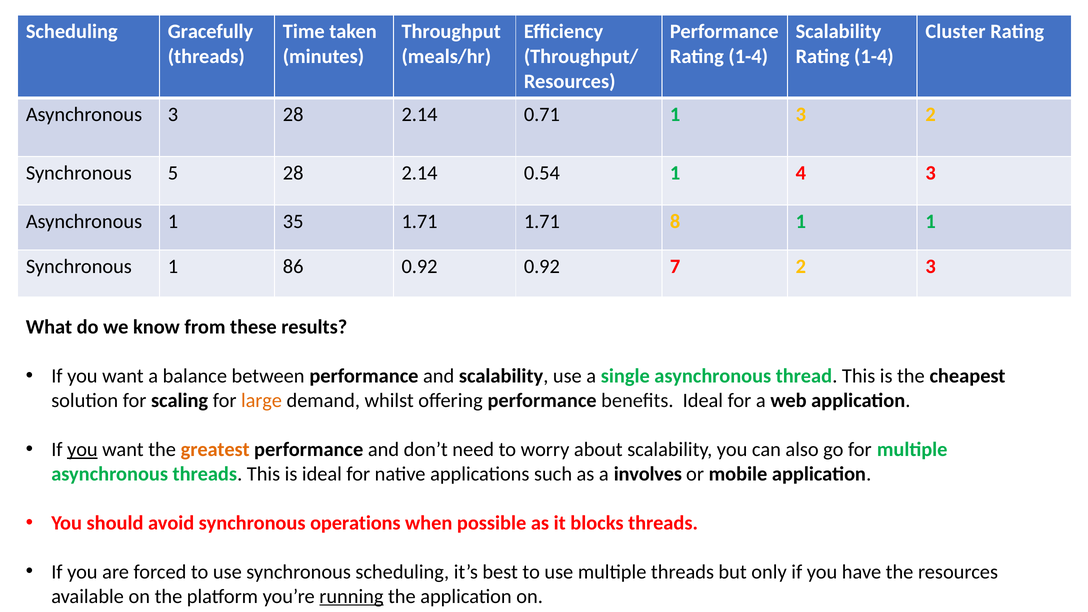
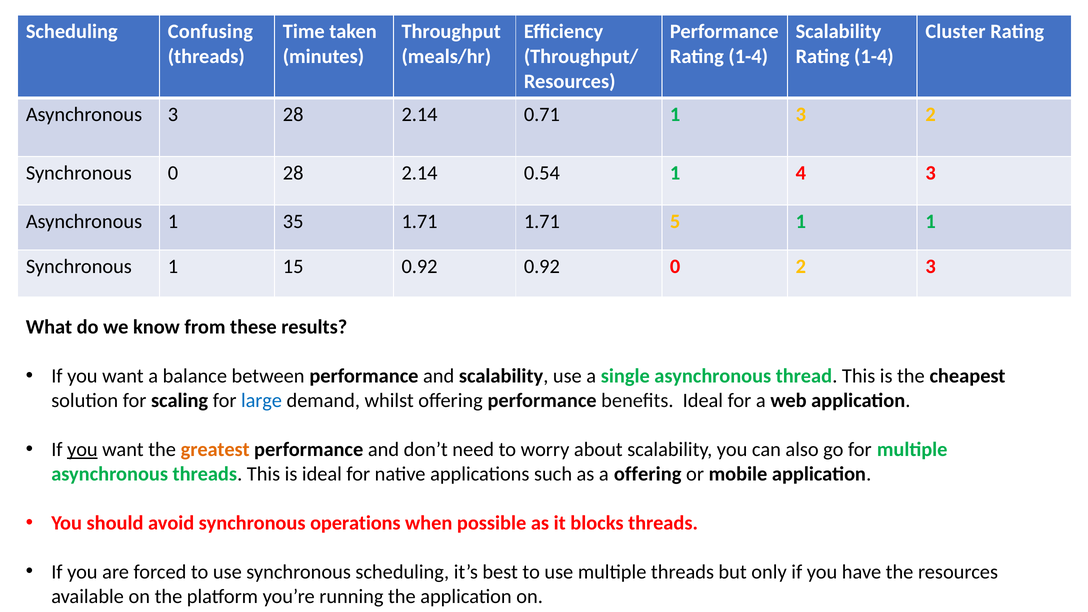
Gracefully: Gracefully -> Confusing
Synchronous 5: 5 -> 0
8: 8 -> 5
86: 86 -> 15
0.92 7: 7 -> 0
large colour: orange -> blue
a involves: involves -> offering
running underline: present -> none
